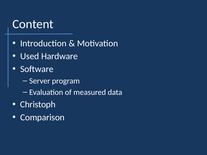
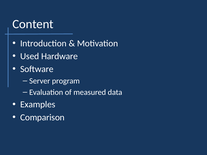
Christoph: Christoph -> Examples
